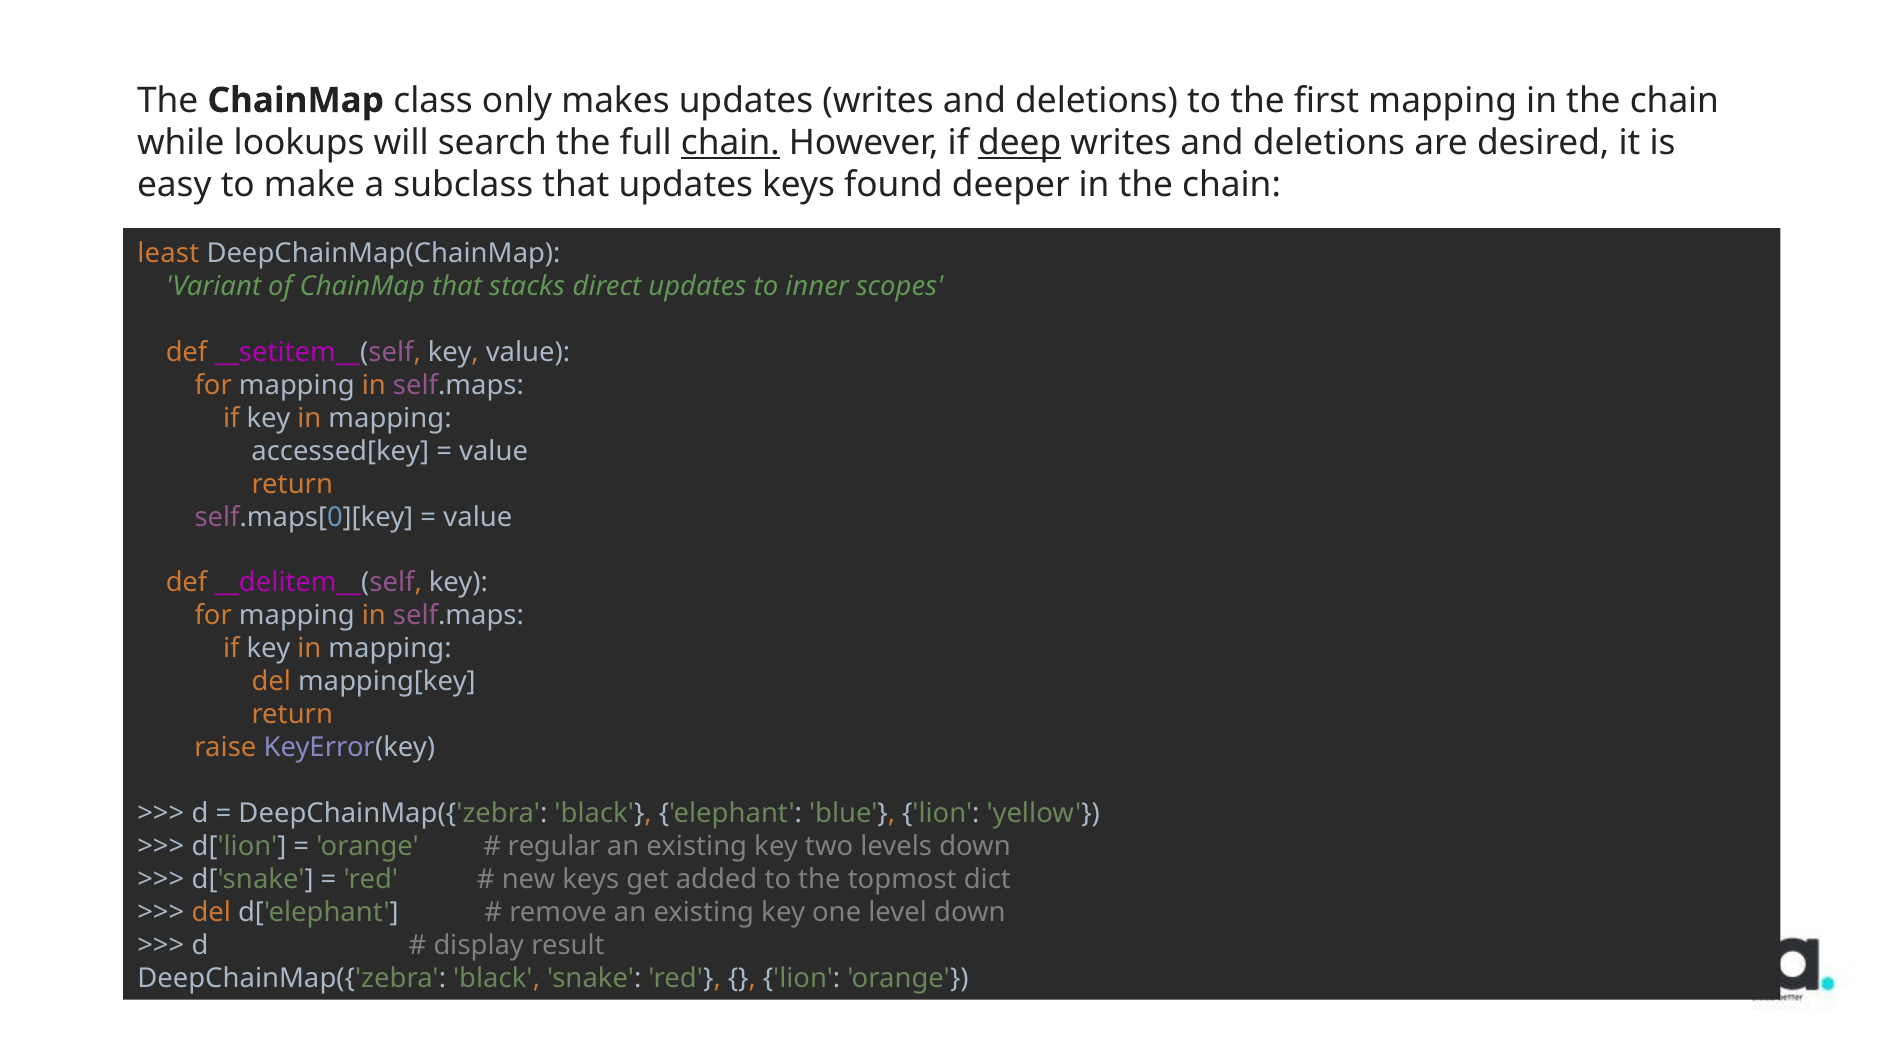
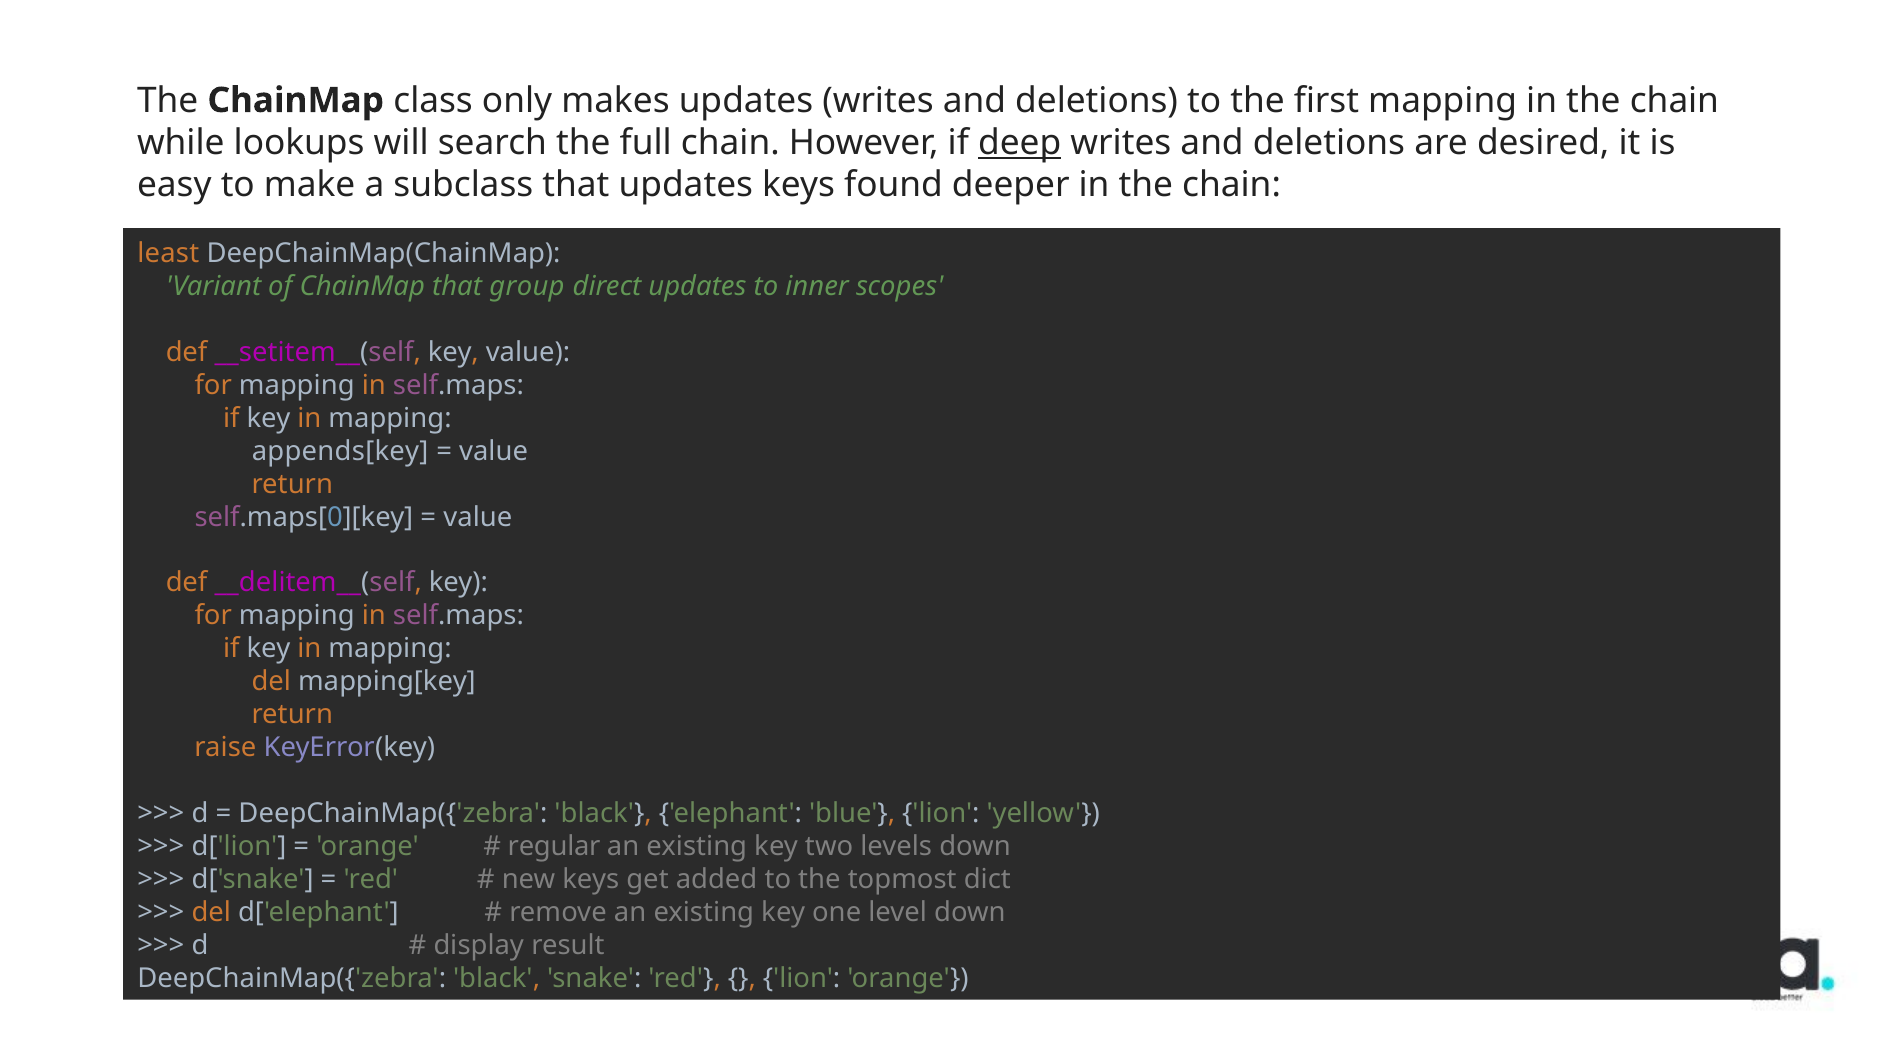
chain at (730, 143) underline: present -> none
stacks: stacks -> group
accessed[key: accessed[key -> appends[key
